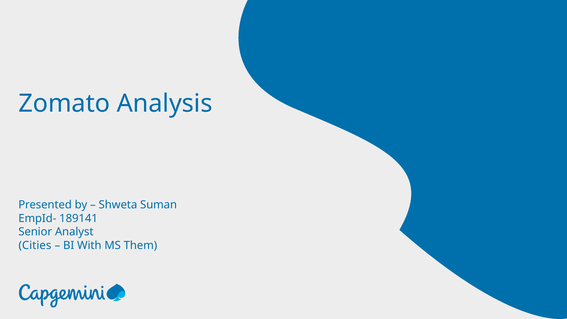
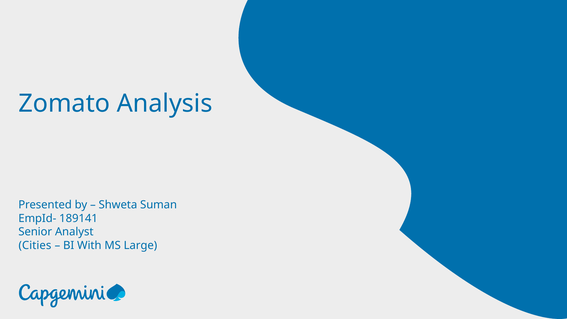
Them: Them -> Large
